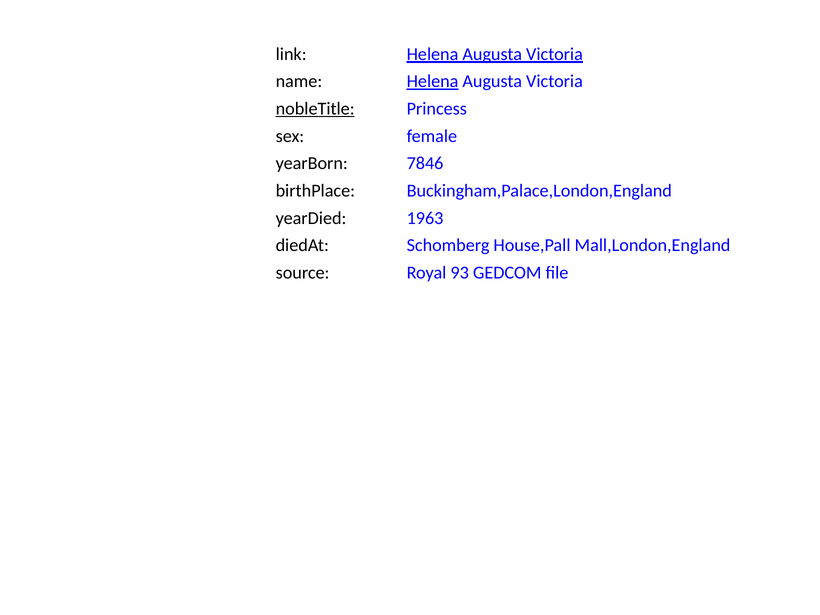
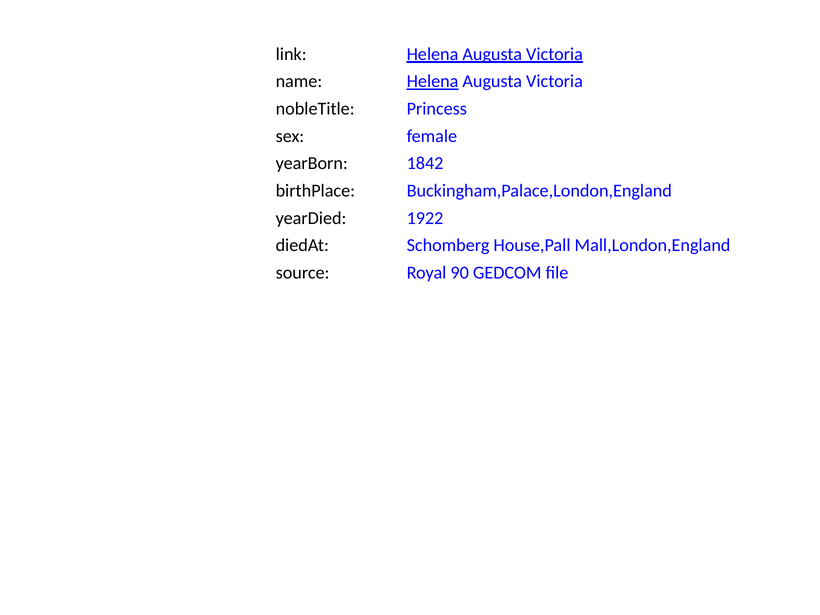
nobleTitle underline: present -> none
7846: 7846 -> 1842
1963: 1963 -> 1922
93: 93 -> 90
